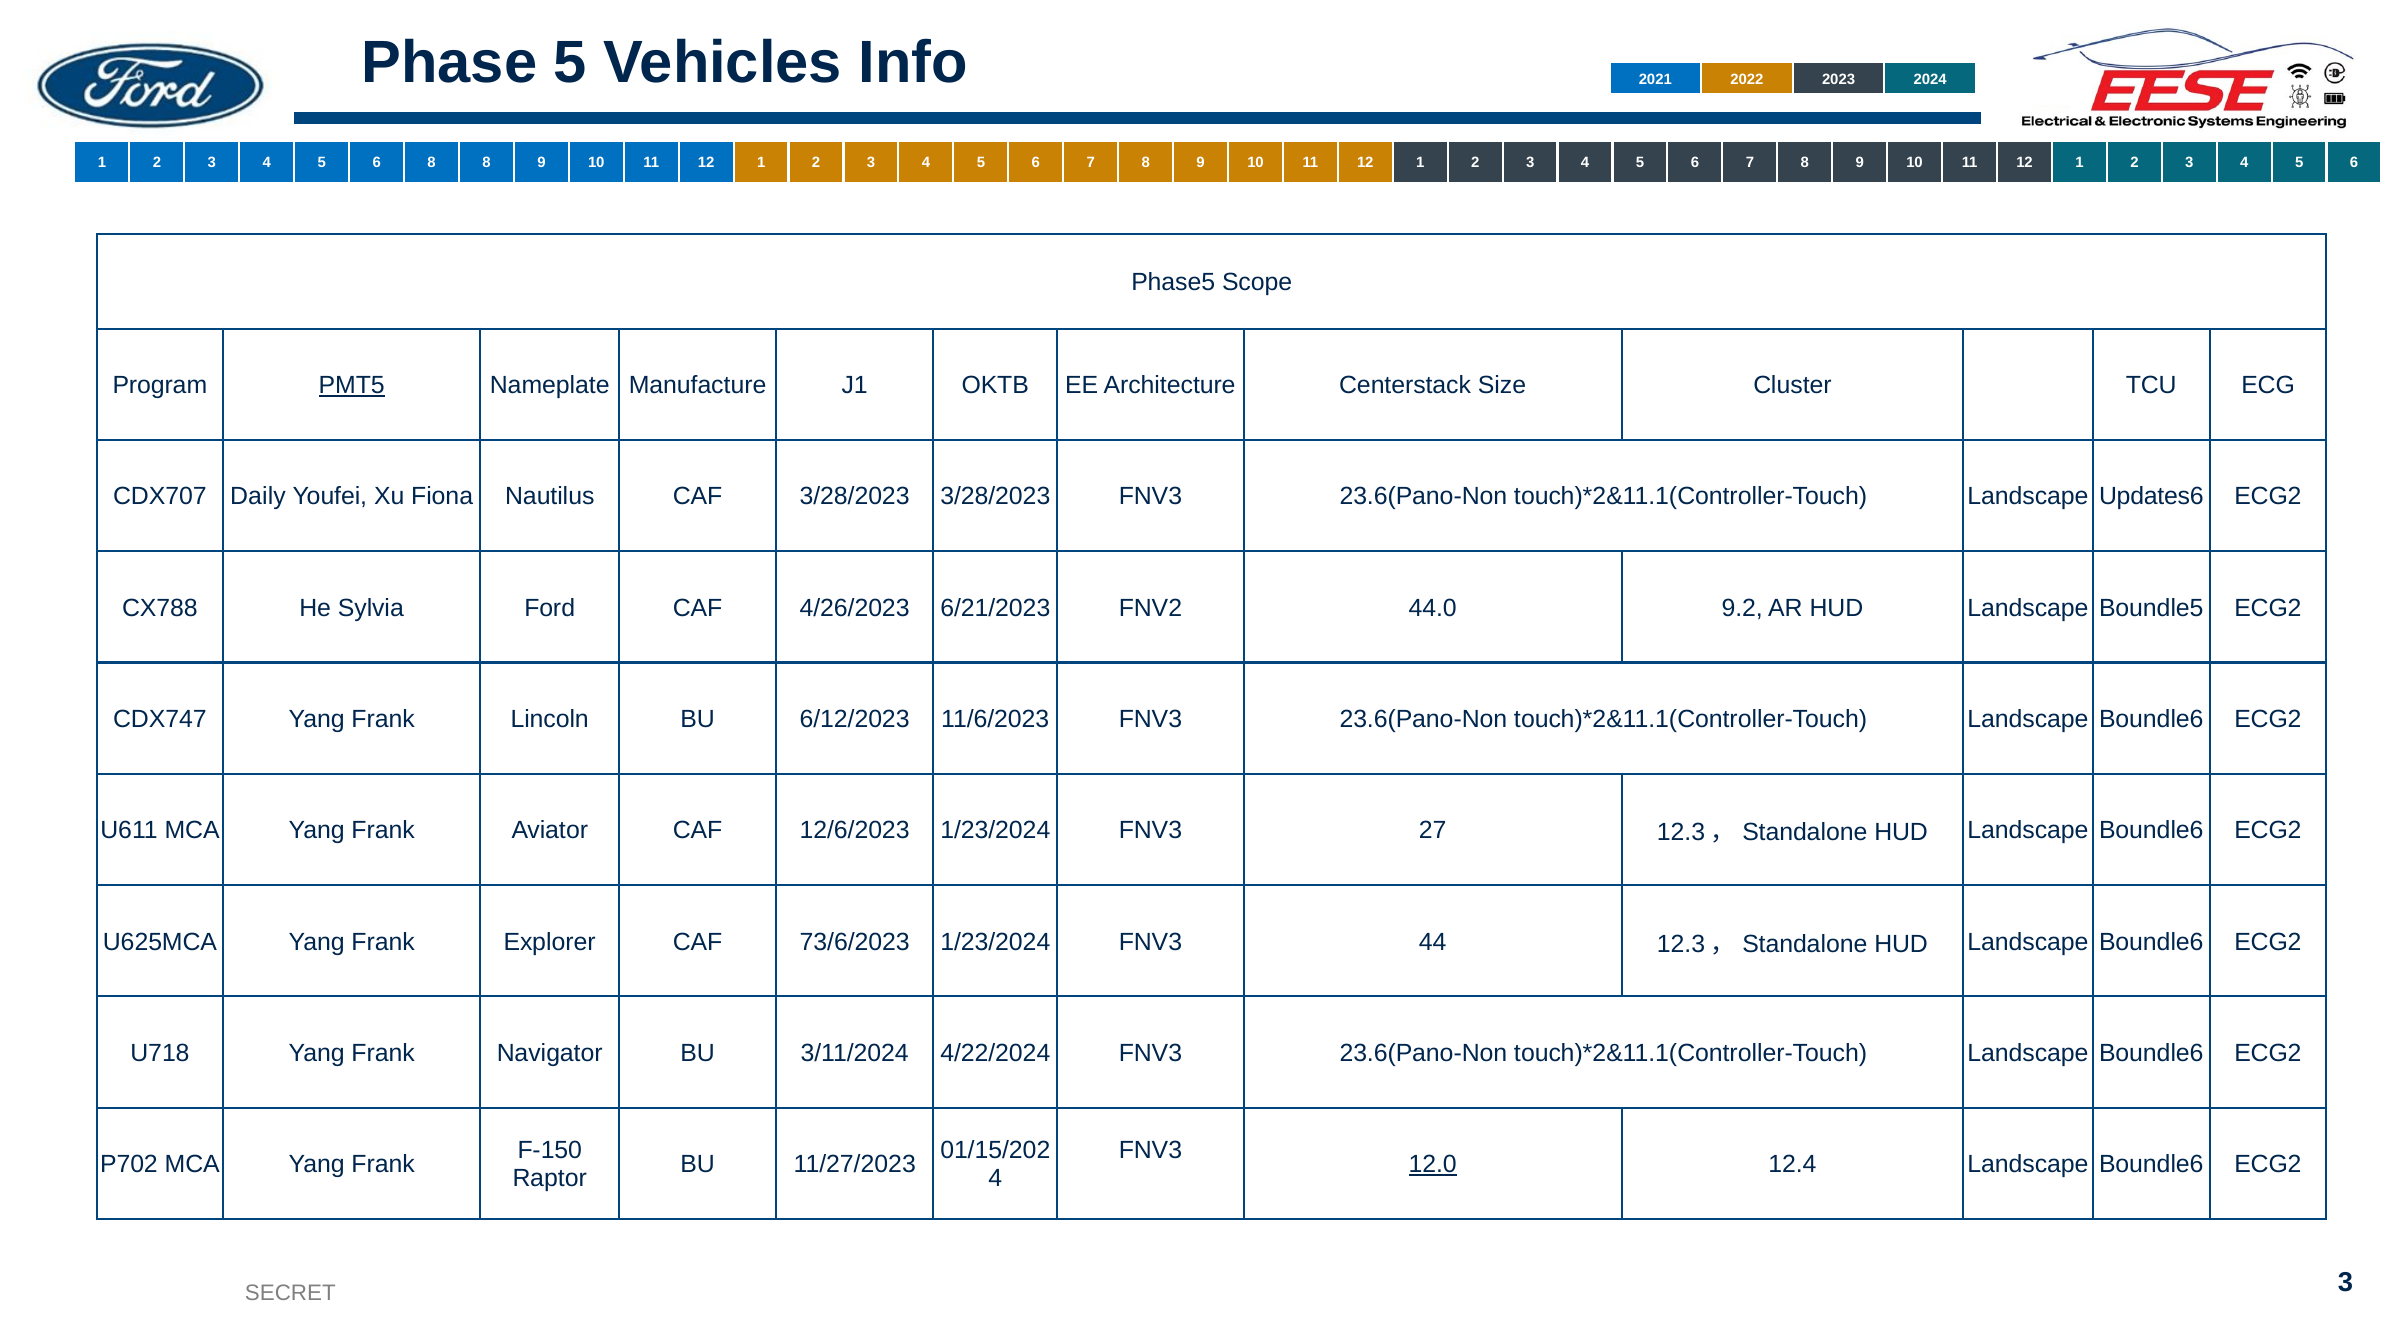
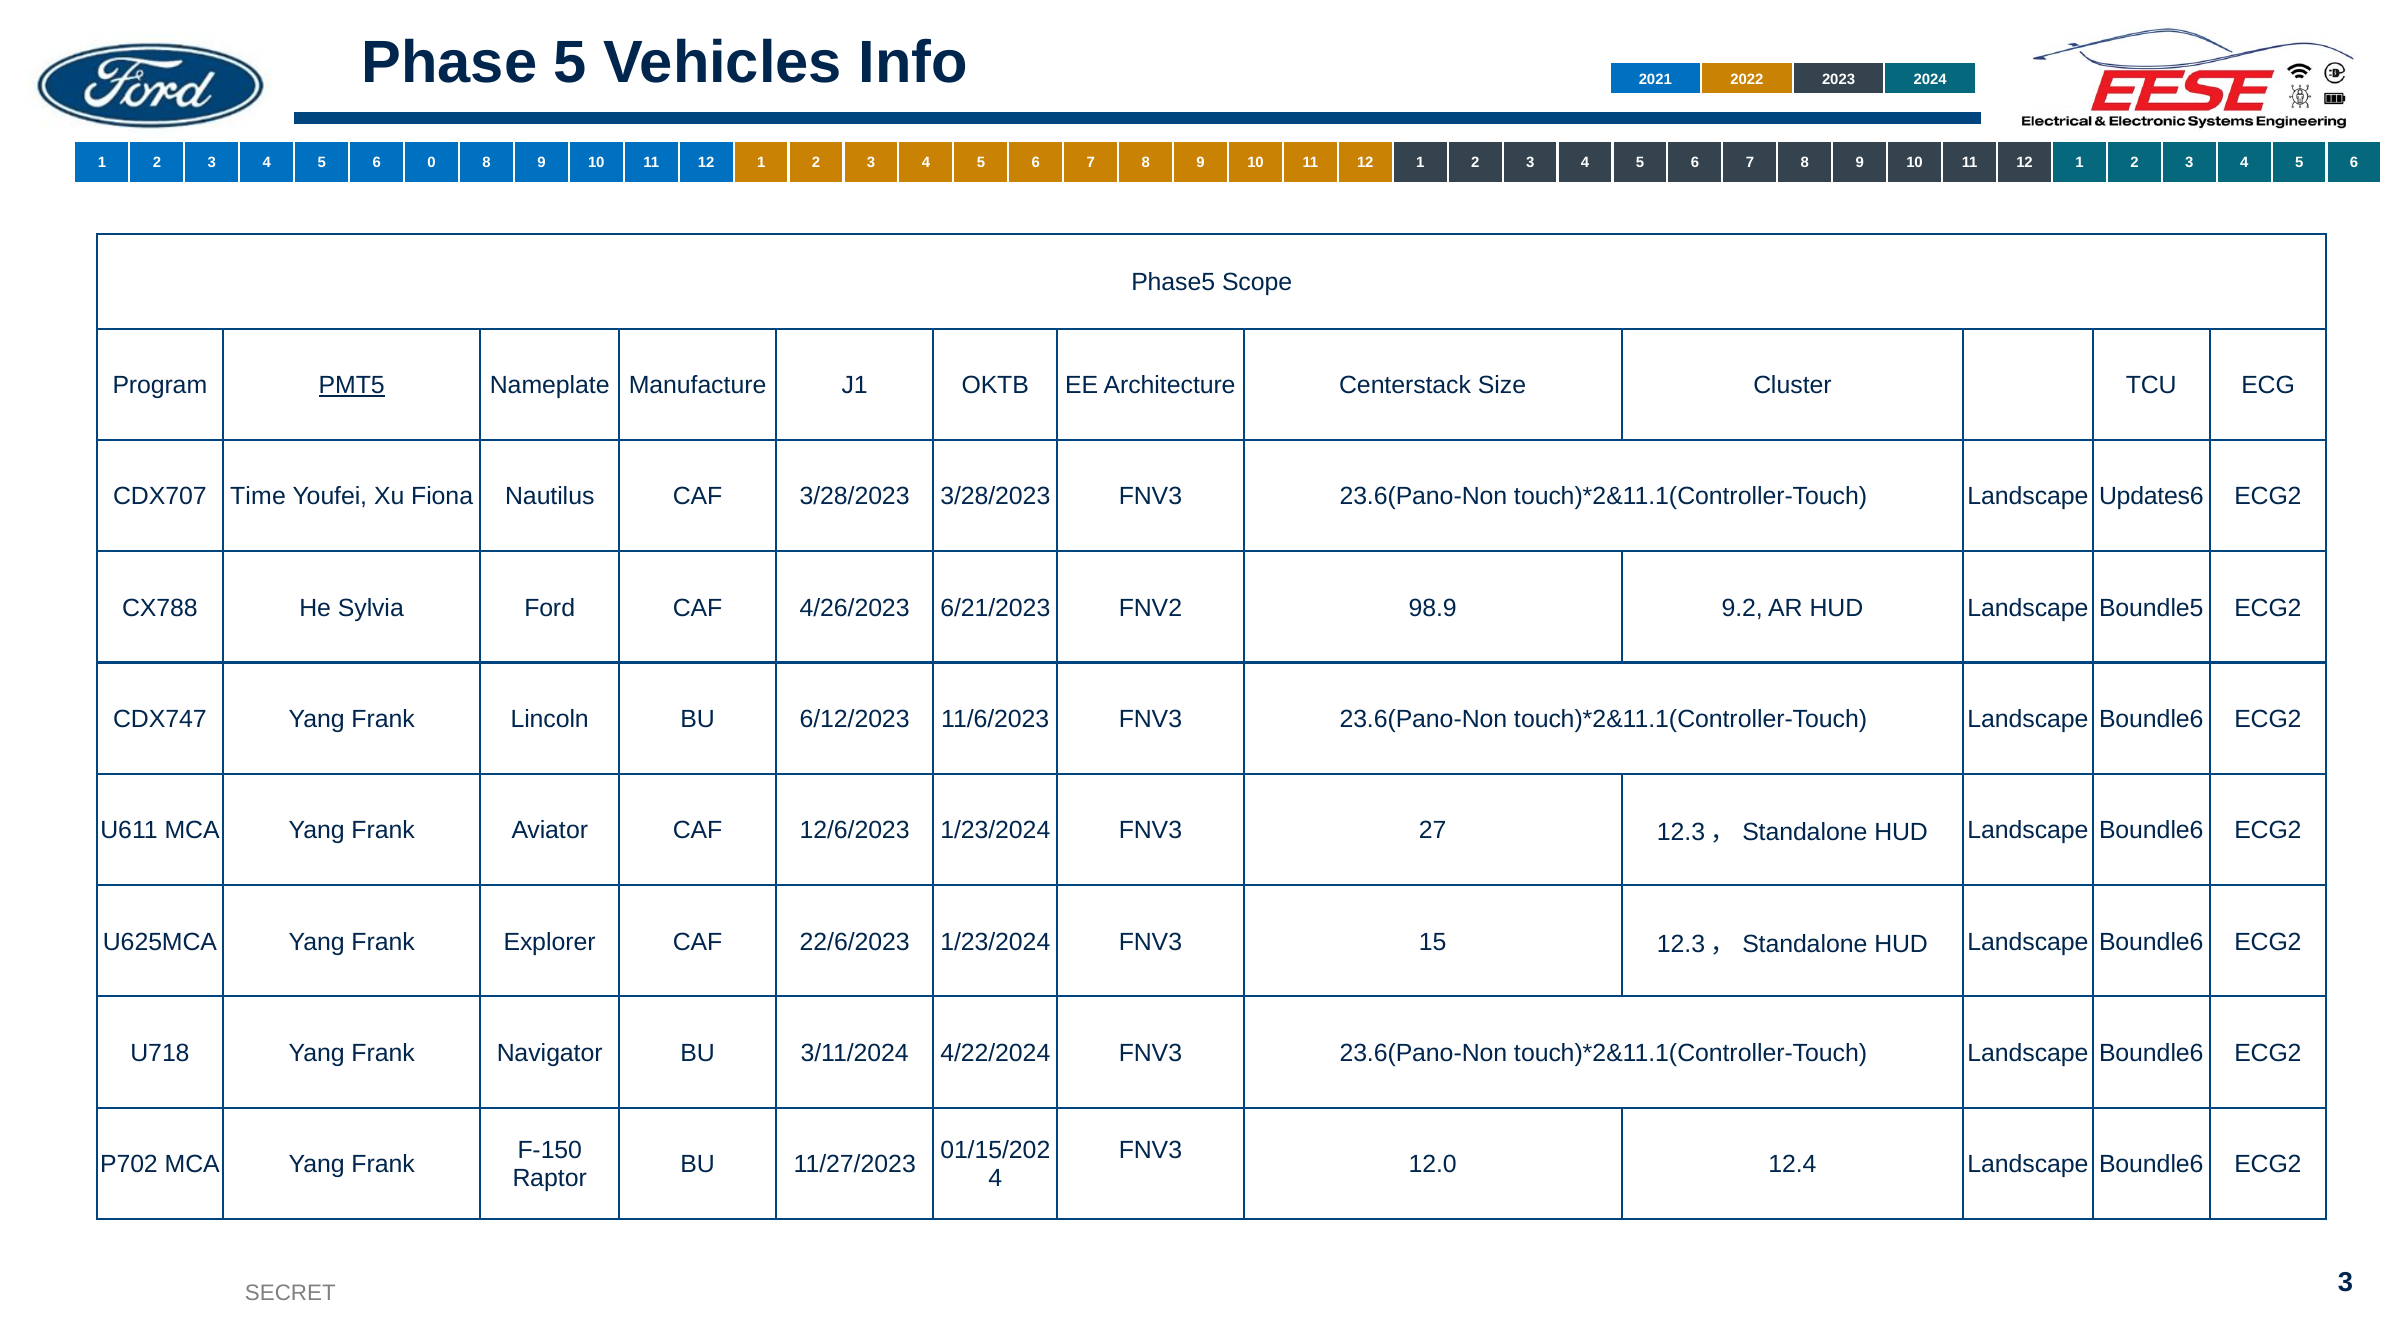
6 8: 8 -> 0
Daily: Daily -> Time
44.0: 44.0 -> 98.9
73/6/2023: 73/6/2023 -> 22/6/2023
44: 44 -> 15
12.0 underline: present -> none
